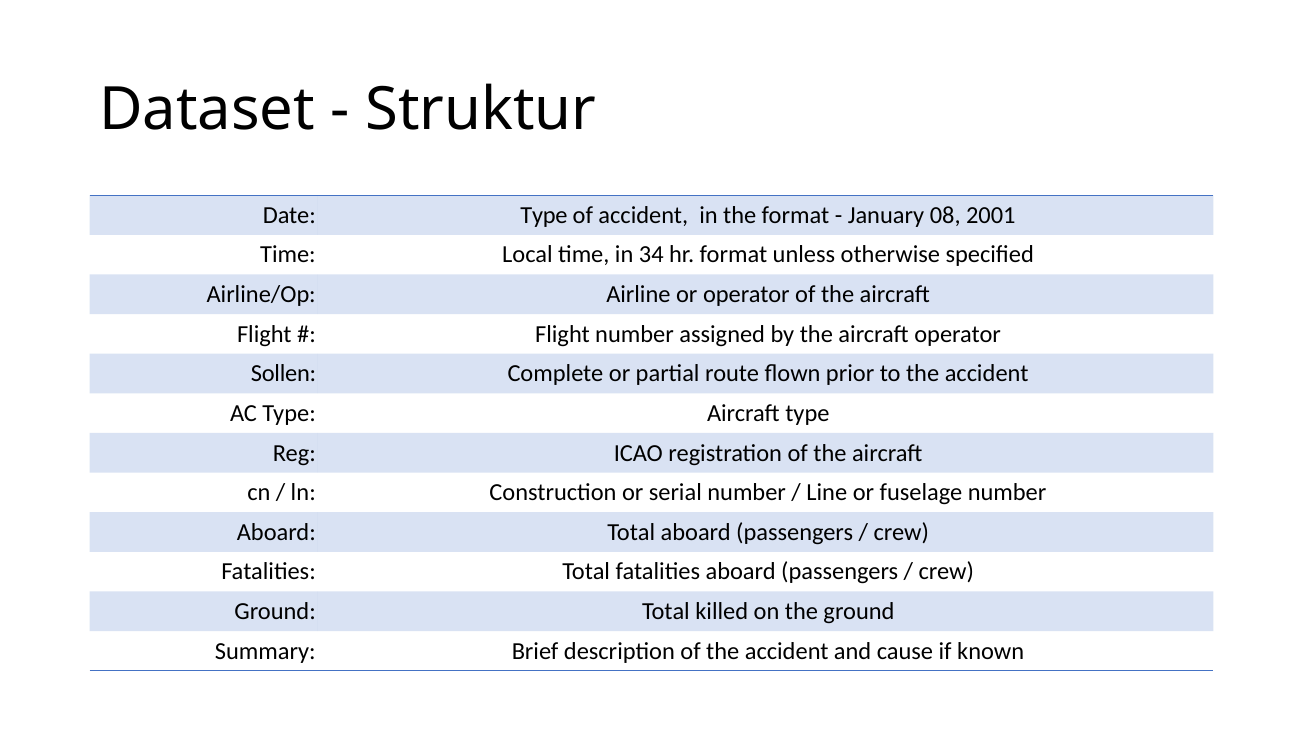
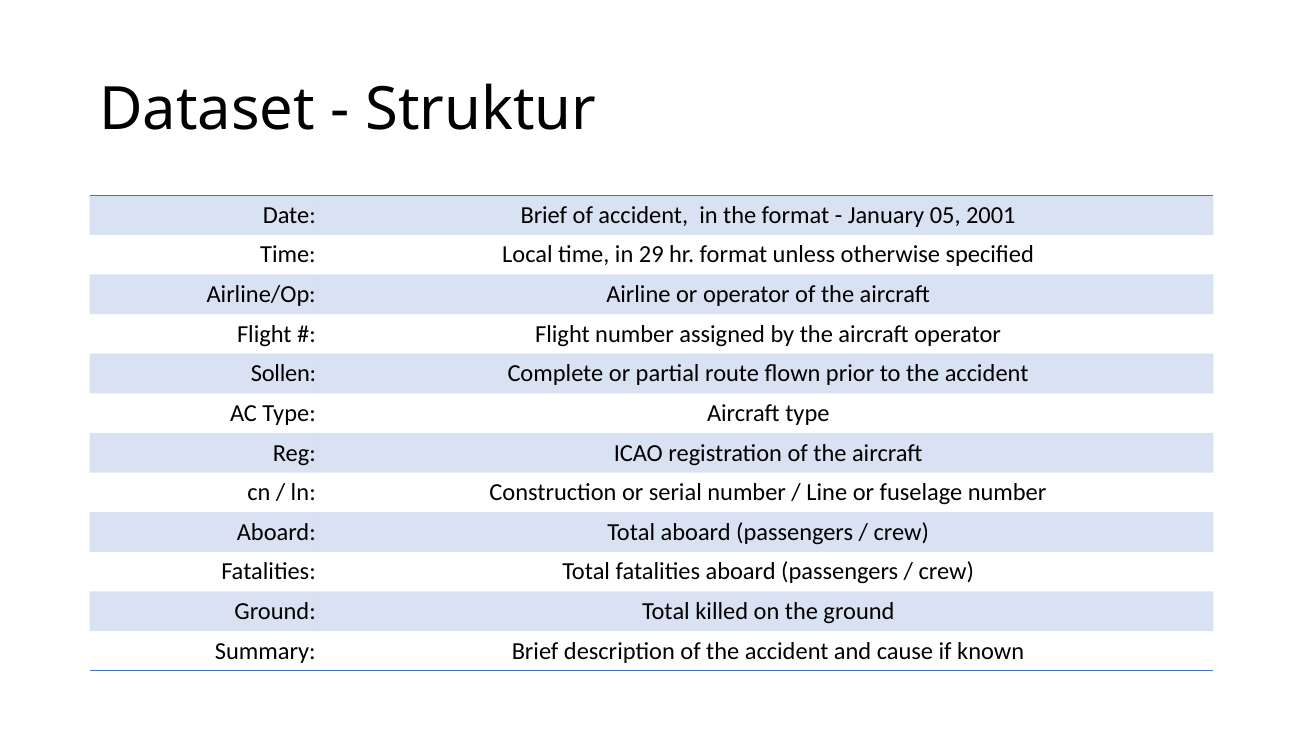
Date Type: Type -> Brief
08: 08 -> 05
34: 34 -> 29
